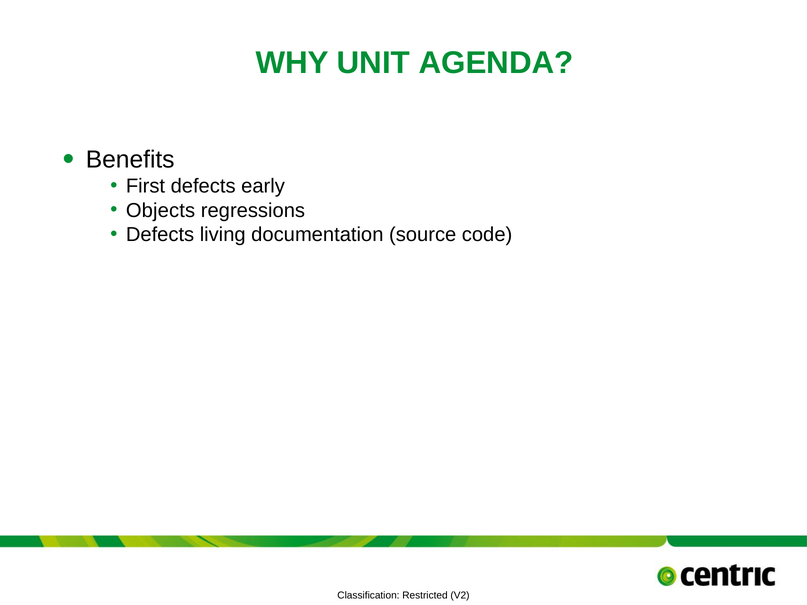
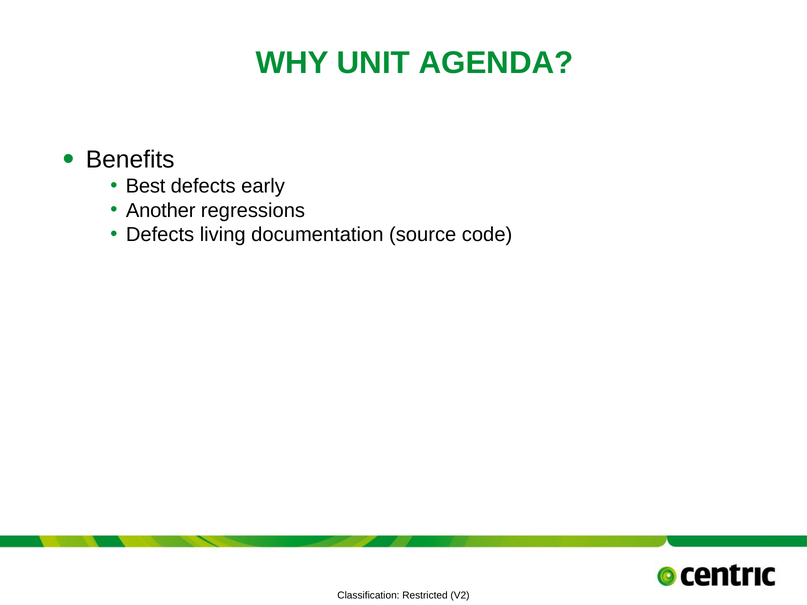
First: First -> Best
Objects: Objects -> Another
